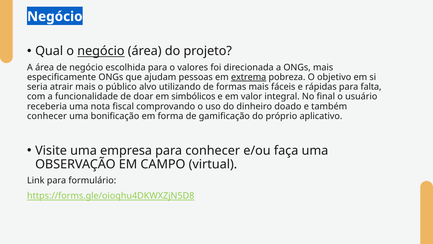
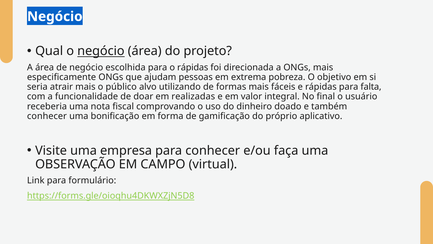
o valores: valores -> rápidas
extrema underline: present -> none
simbólicos: simbólicos -> realizadas
